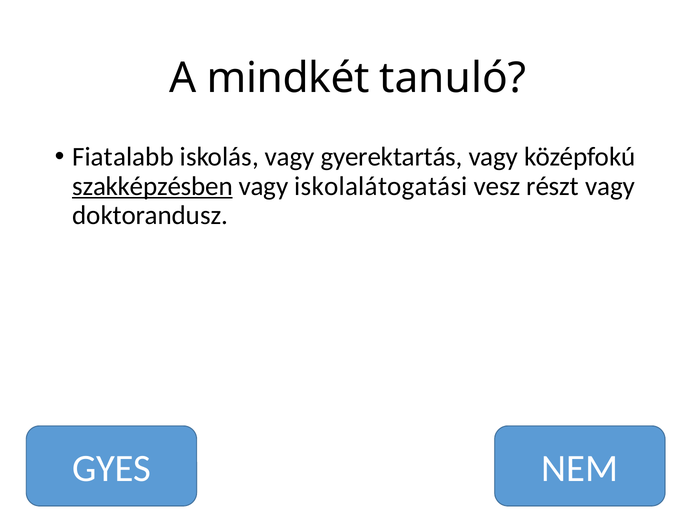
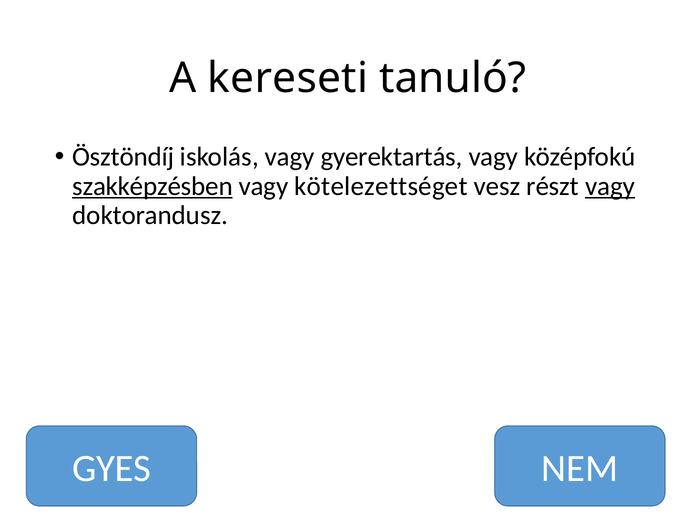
mindkét: mindkét -> kereseti
Fiatalabb: Fiatalabb -> Ösztöndíj
iskolalátogatási: iskolalátogatási -> kötelezettséget
vagy at (610, 186) underline: none -> present
